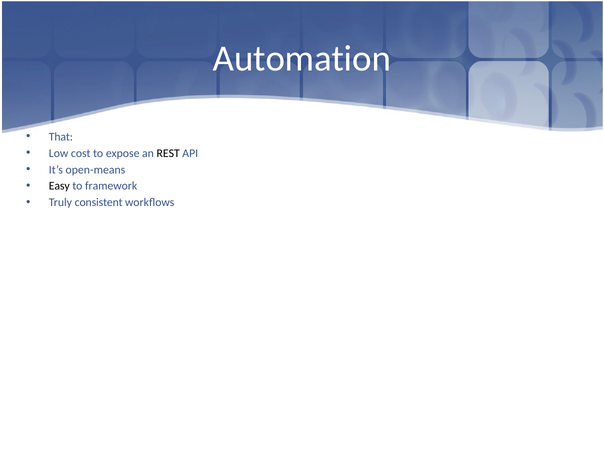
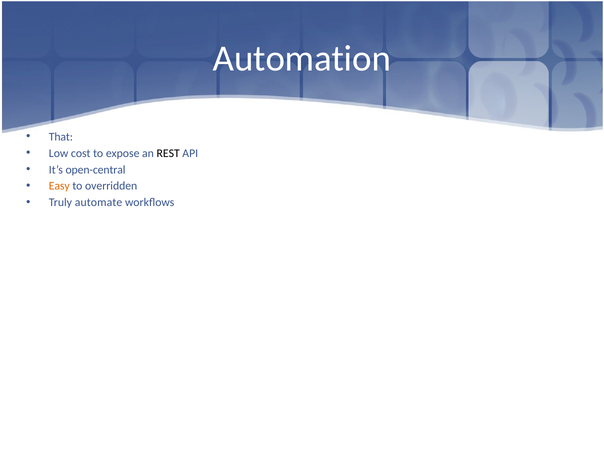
open-means: open-means -> open-central
Easy colour: black -> orange
framework: framework -> overridden
consistent: consistent -> automate
